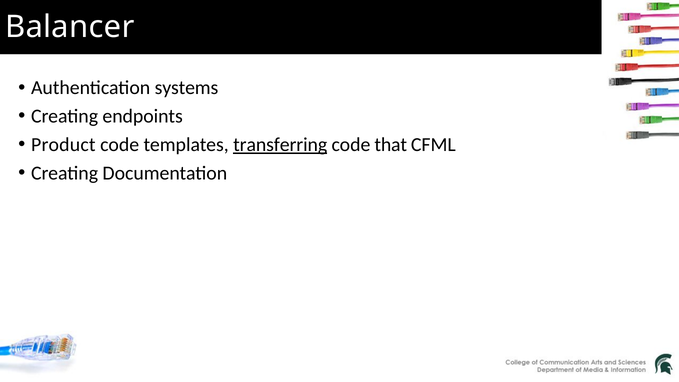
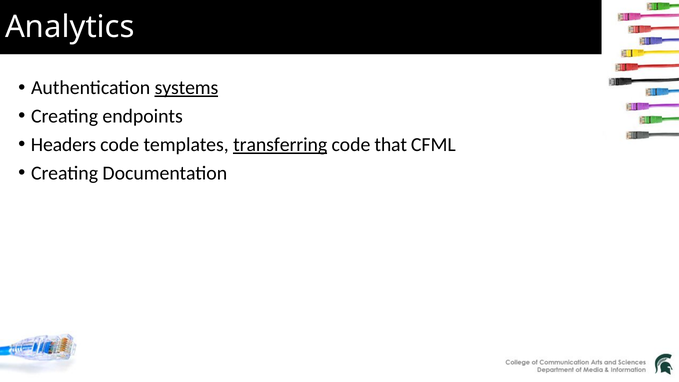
Balancer: Balancer -> Analytics
systems underline: none -> present
Product: Product -> Headers
